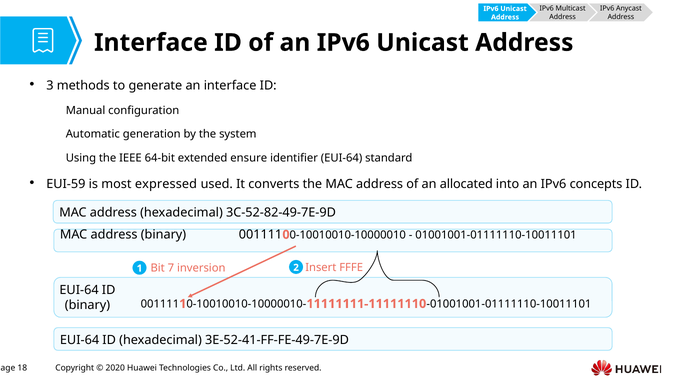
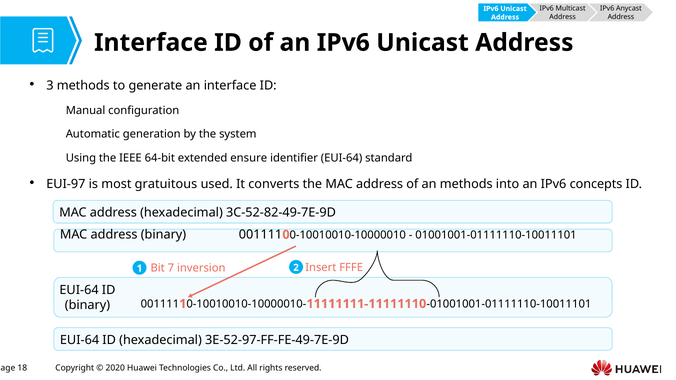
EUI-59: EUI-59 -> EUI-97
expressed: expressed -> gratuitous
an allocated: allocated -> methods
3E-52-41-FF-FE-49-7E-9D: 3E-52-41-FF-FE-49-7E-9D -> 3E-52-97-FF-FE-49-7E-9D
